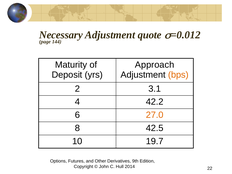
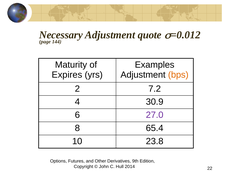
Approach: Approach -> Examples
Deposit: Deposit -> Expires
3.1: 3.1 -> 7.2
42.2: 42.2 -> 30.9
27.0 colour: orange -> purple
42.5: 42.5 -> 65.4
19.7: 19.7 -> 23.8
